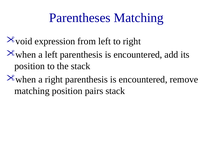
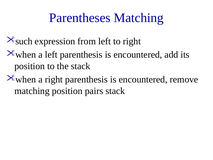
void: void -> such
